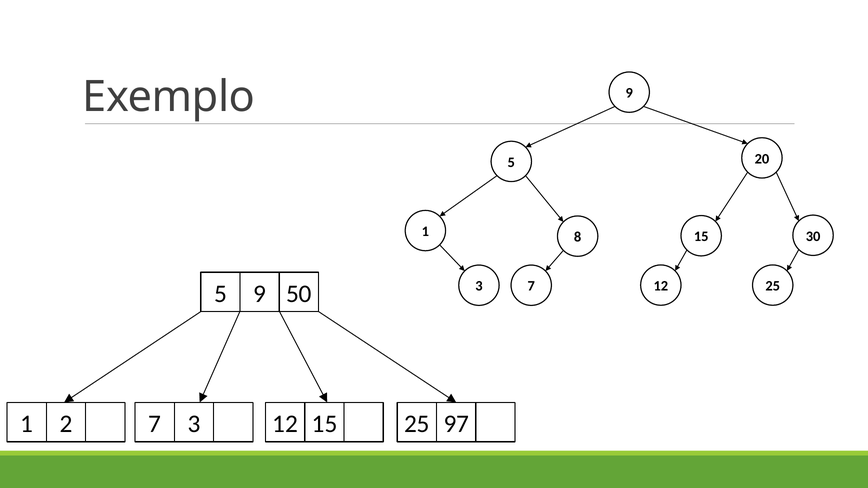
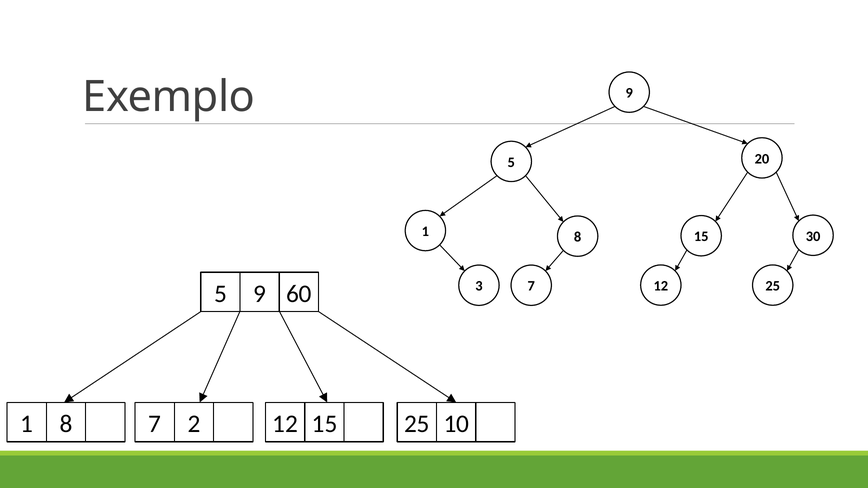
50: 50 -> 60
1 2: 2 -> 8
7 3: 3 -> 2
97: 97 -> 10
